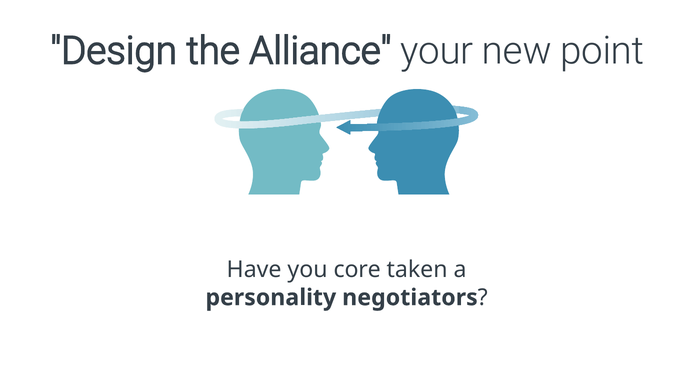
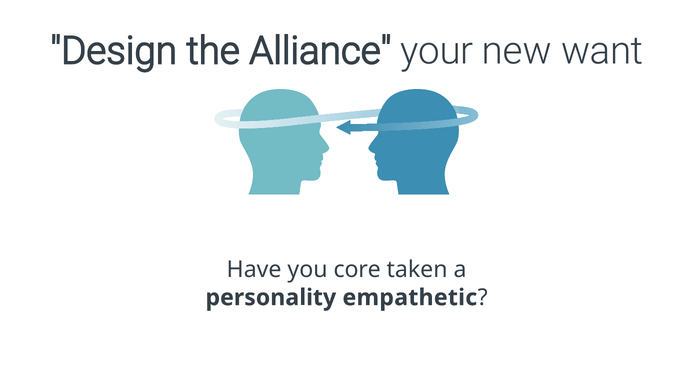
point: point -> want
negotiators: negotiators -> empathetic
